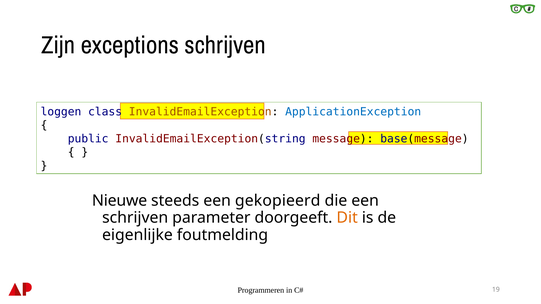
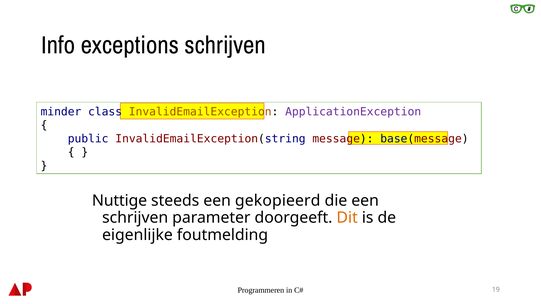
Zijn: Zijn -> Info
loggen: loggen -> minder
ApplicationException colour: blue -> purple
Nieuwe: Nieuwe -> Nuttige
